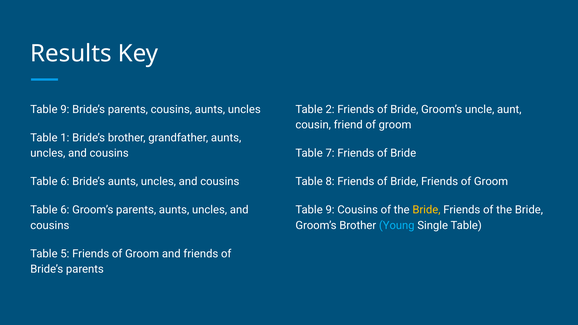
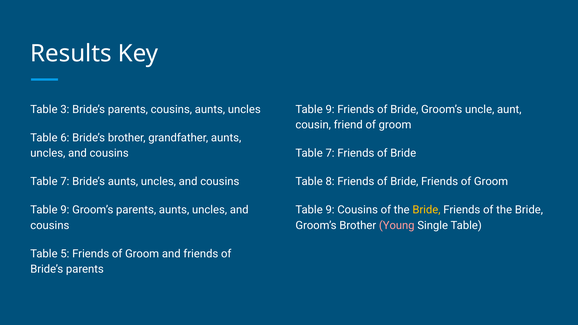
9 at (65, 109): 9 -> 3
2 at (330, 110): 2 -> 9
1: 1 -> 6
6 at (65, 182): 6 -> 7
6 at (65, 210): 6 -> 9
Young colour: light blue -> pink
